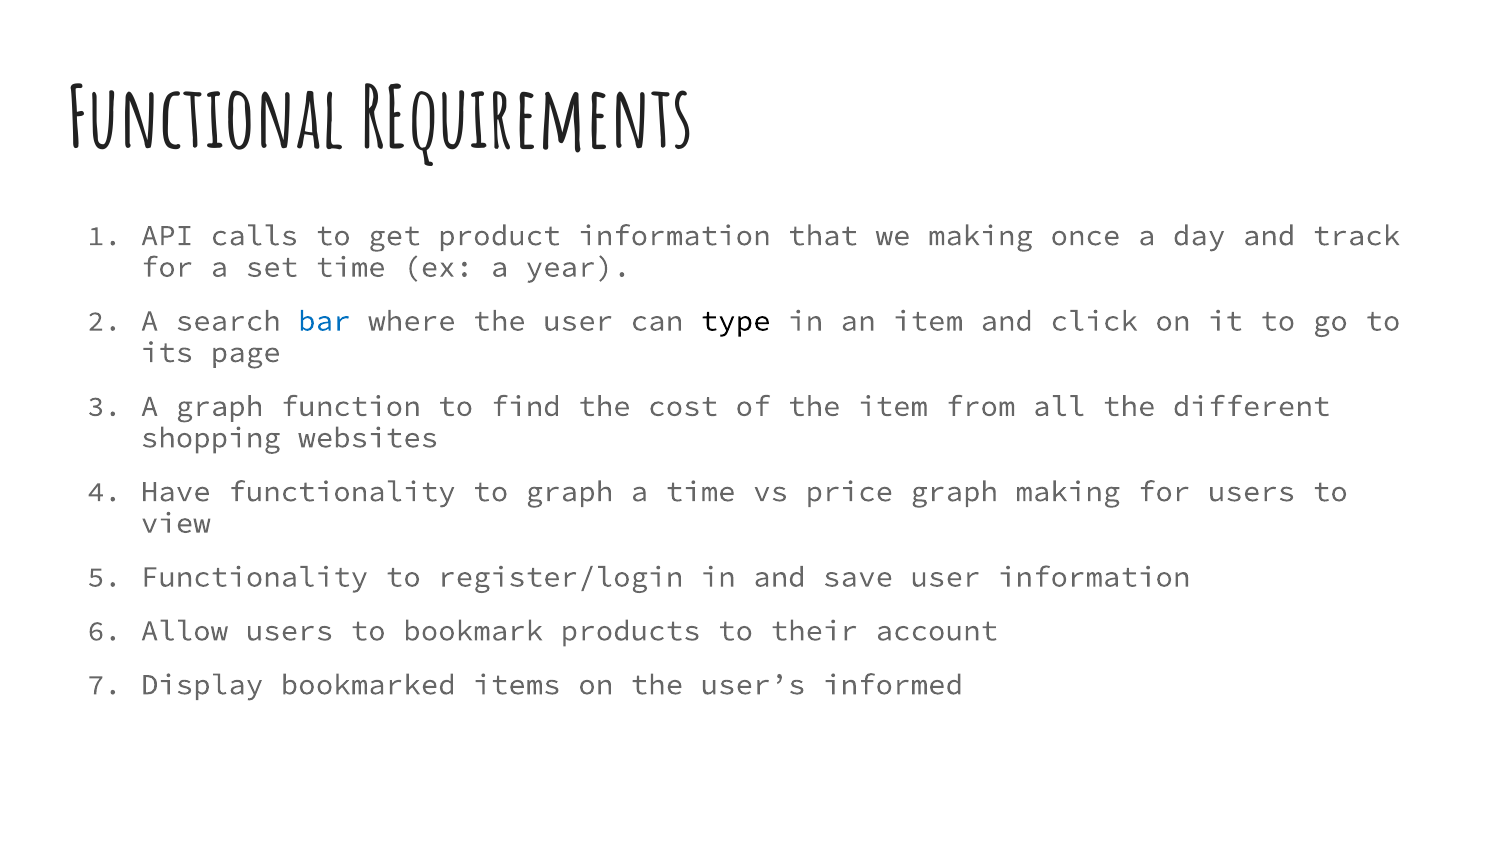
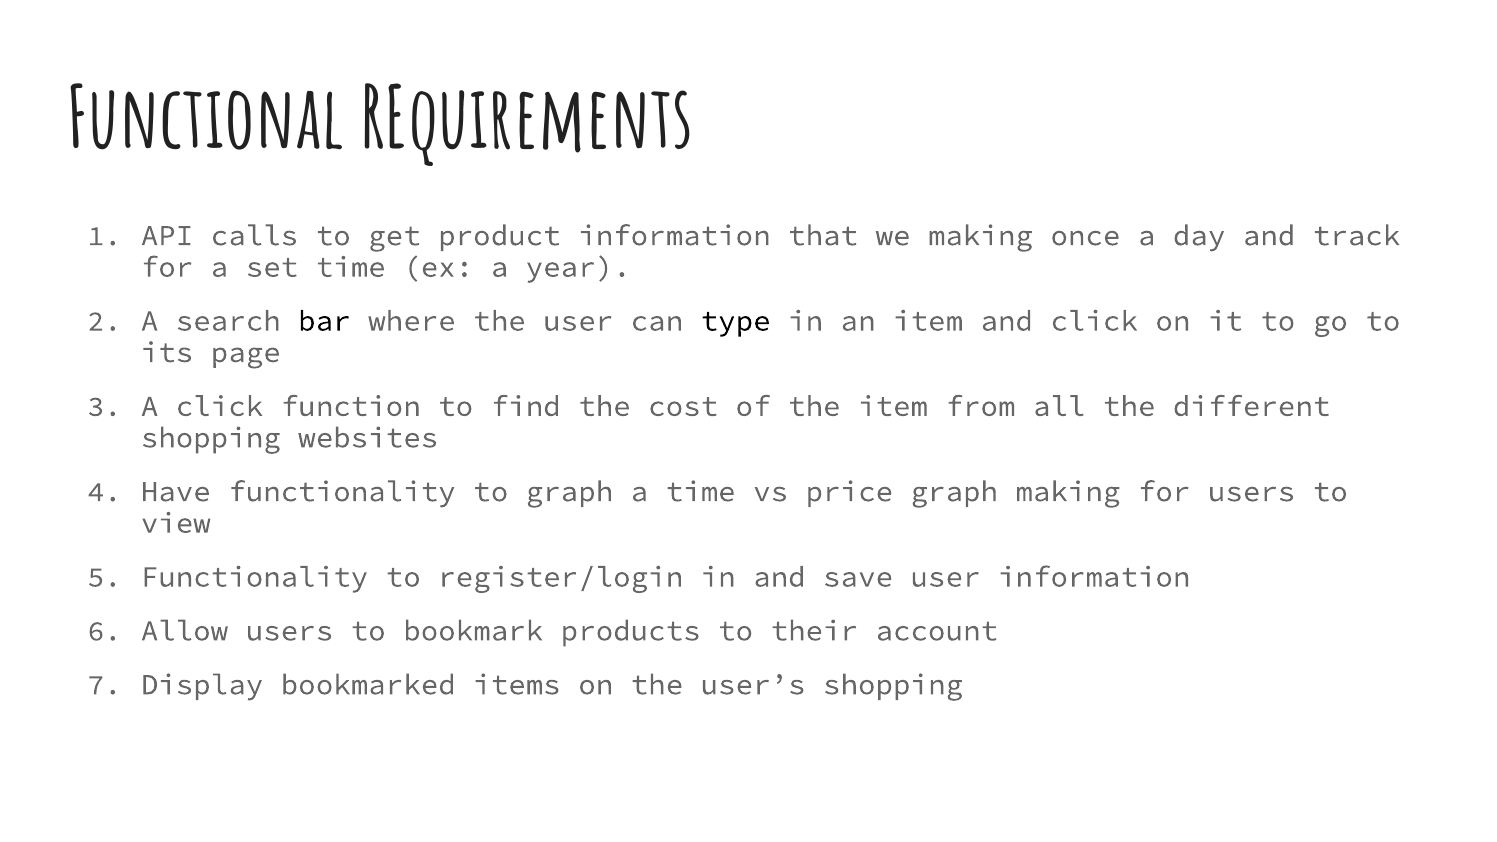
bar colour: blue -> black
A graph: graph -> click
user’s informed: informed -> shopping
